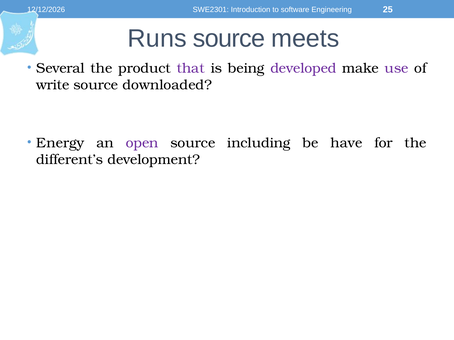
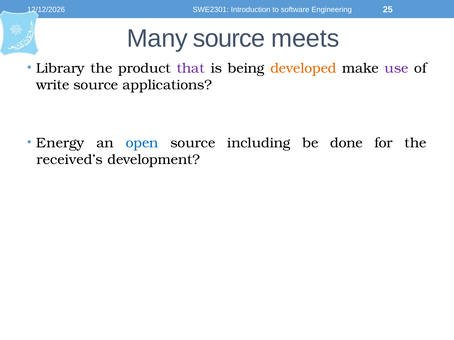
Runs: Runs -> Many
Several: Several -> Library
developed colour: purple -> orange
downloaded: downloaded -> applications
open colour: purple -> blue
have: have -> done
different’s: different’s -> received’s
